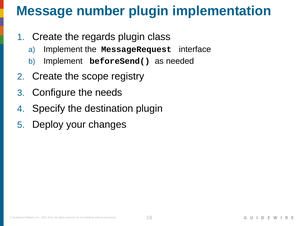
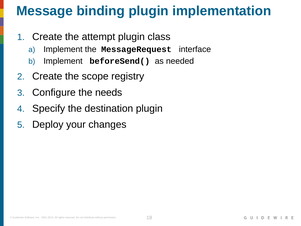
number: number -> binding
regards: regards -> attempt
